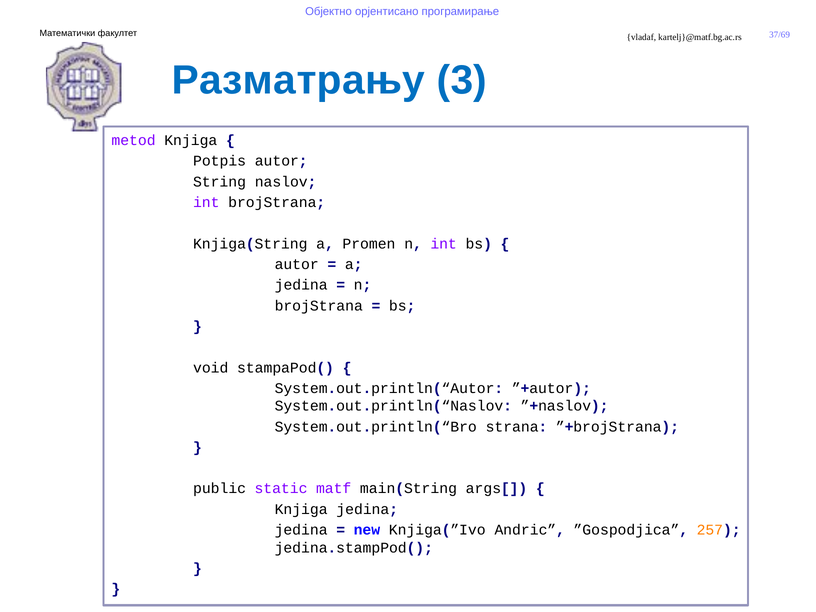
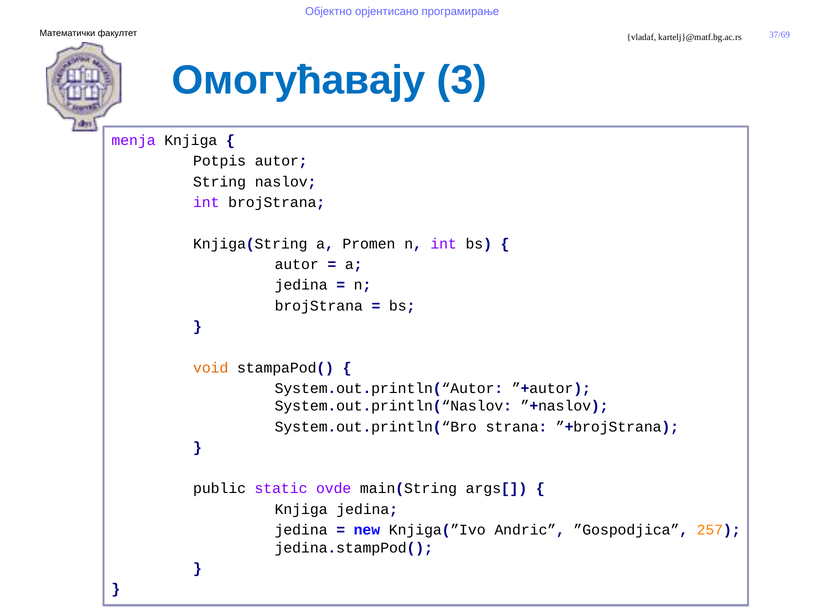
Разматрању: Разматрању -> Омогућавају
metod: metod -> menja
void colour: black -> orange
matf: matf -> ovde
